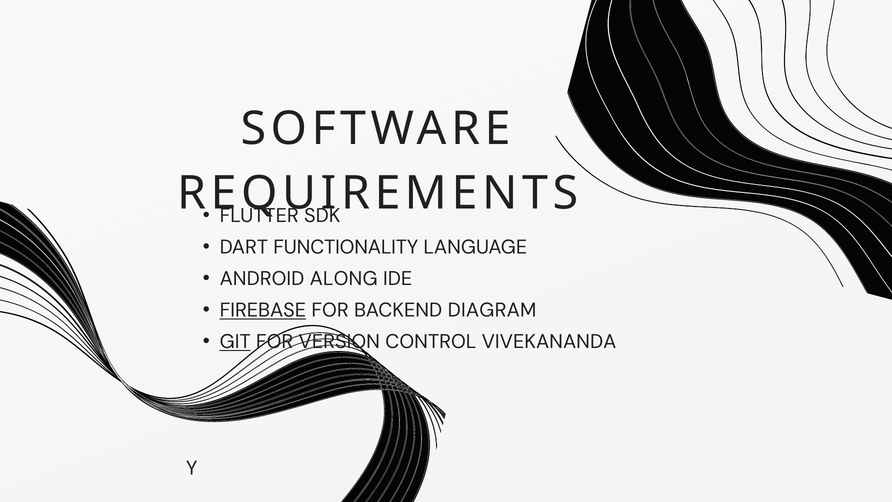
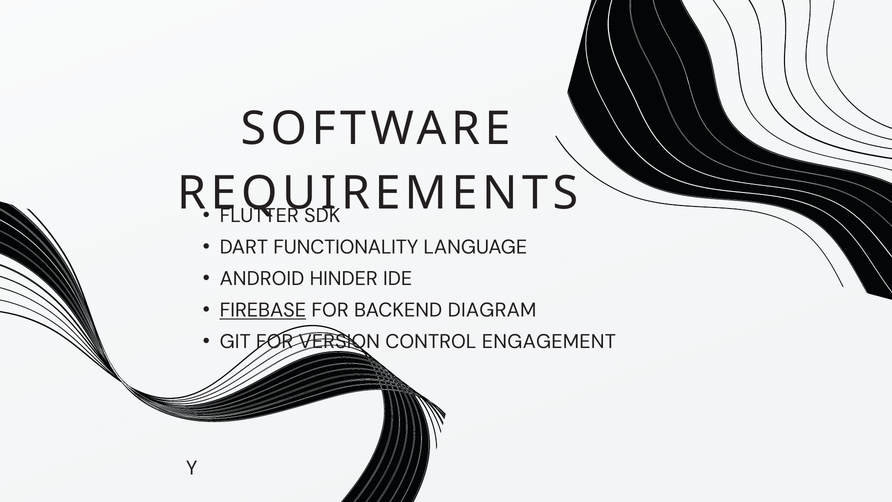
ALONG: ALONG -> HINDER
GIT underline: present -> none
VIVEKANANDA: VIVEKANANDA -> ENGAGEMENT
